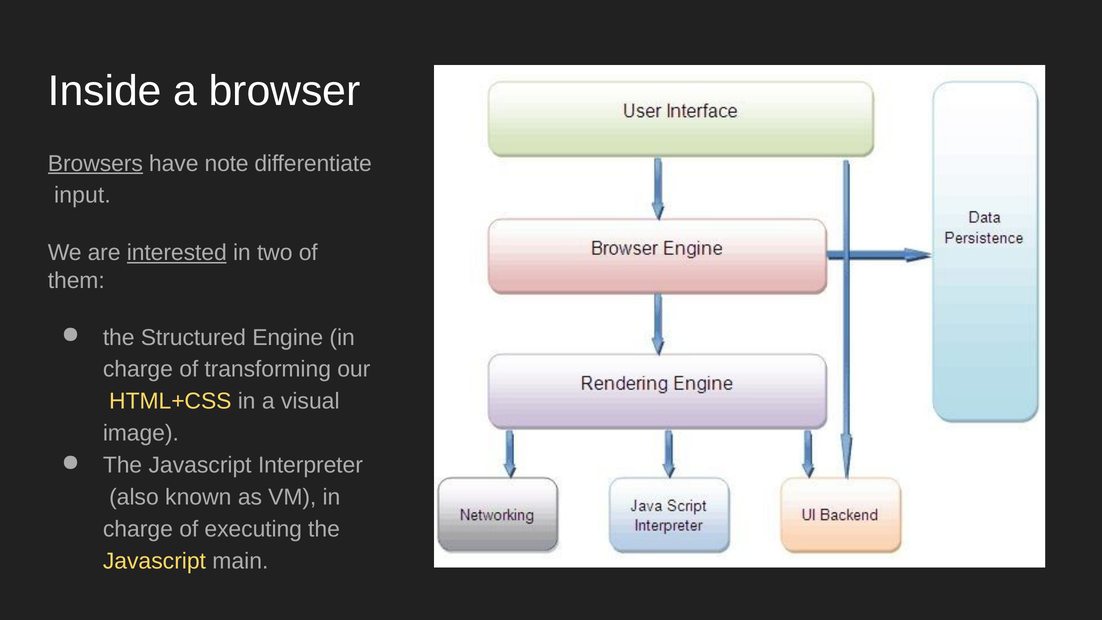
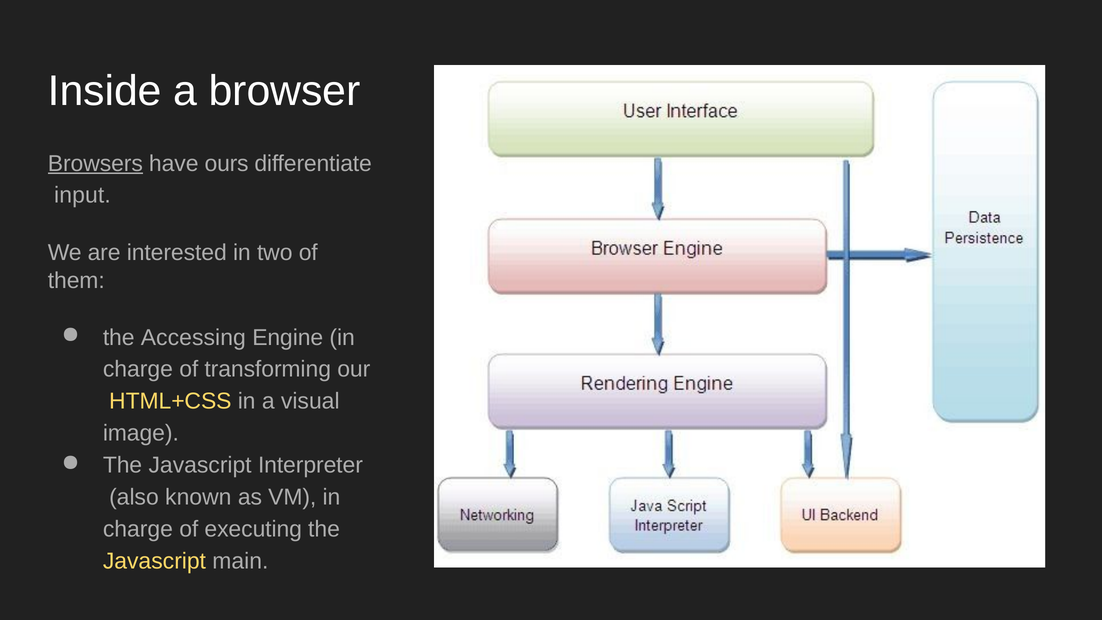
note: note -> ours
interested underline: present -> none
Structured: Structured -> Accessing
